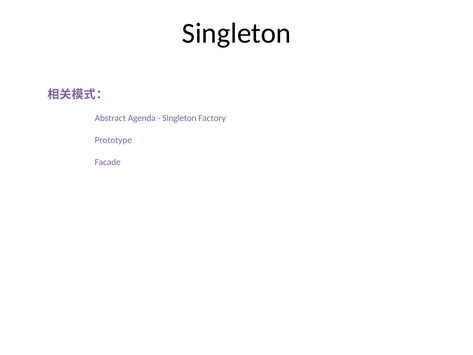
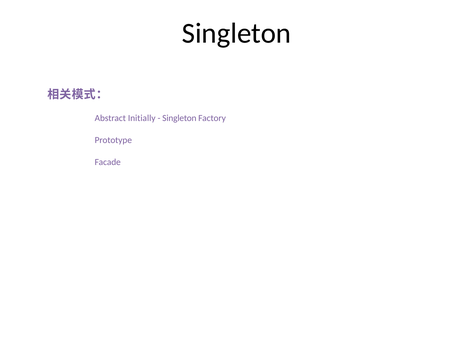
Agenda: Agenda -> Initially
